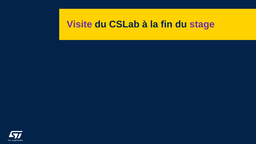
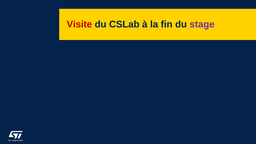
Visite colour: purple -> red
